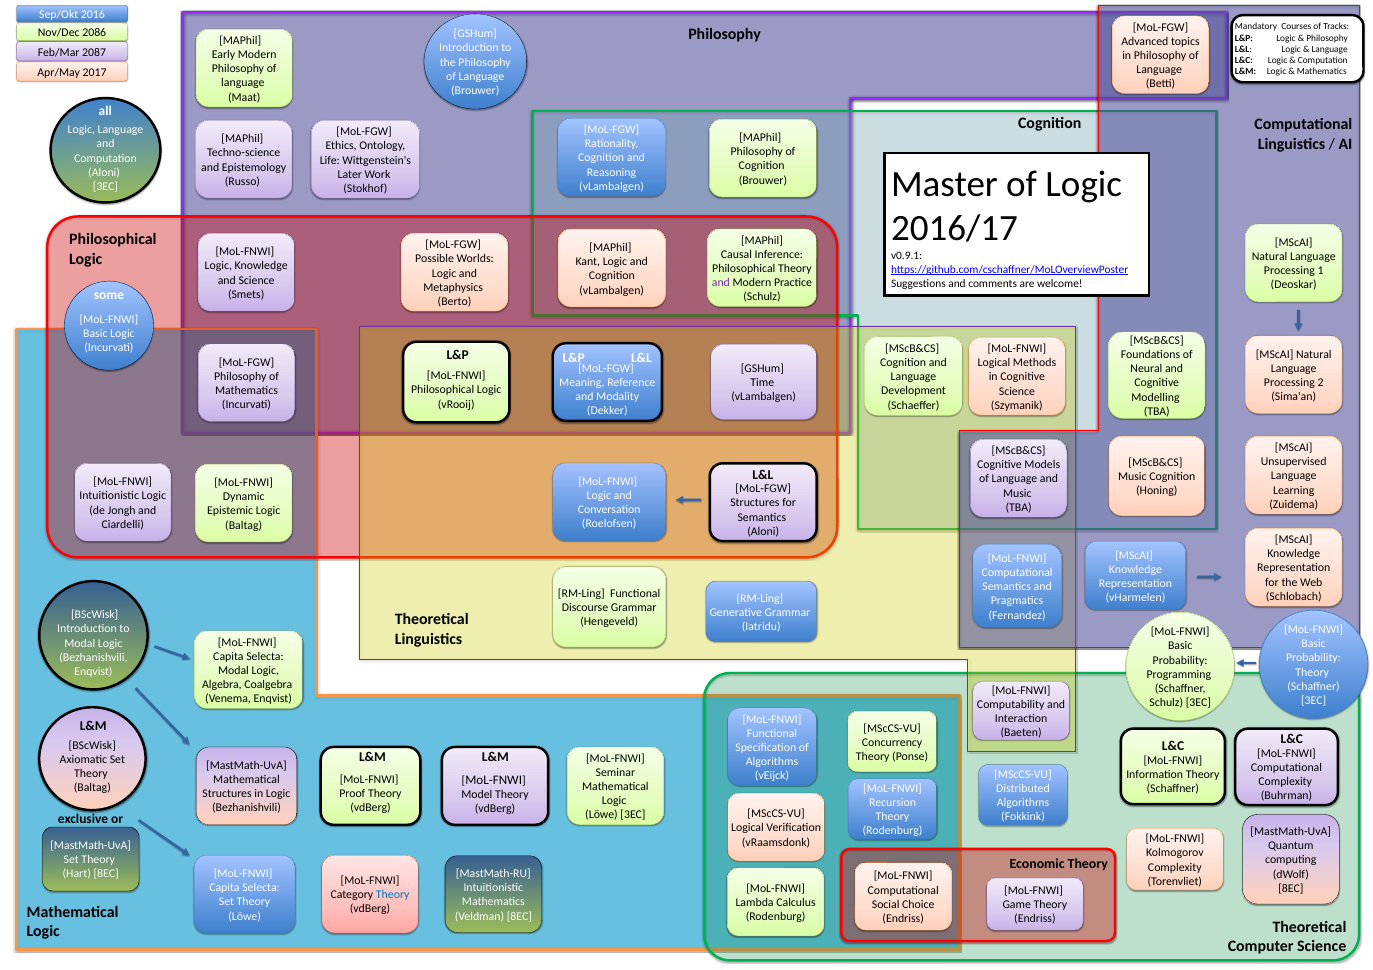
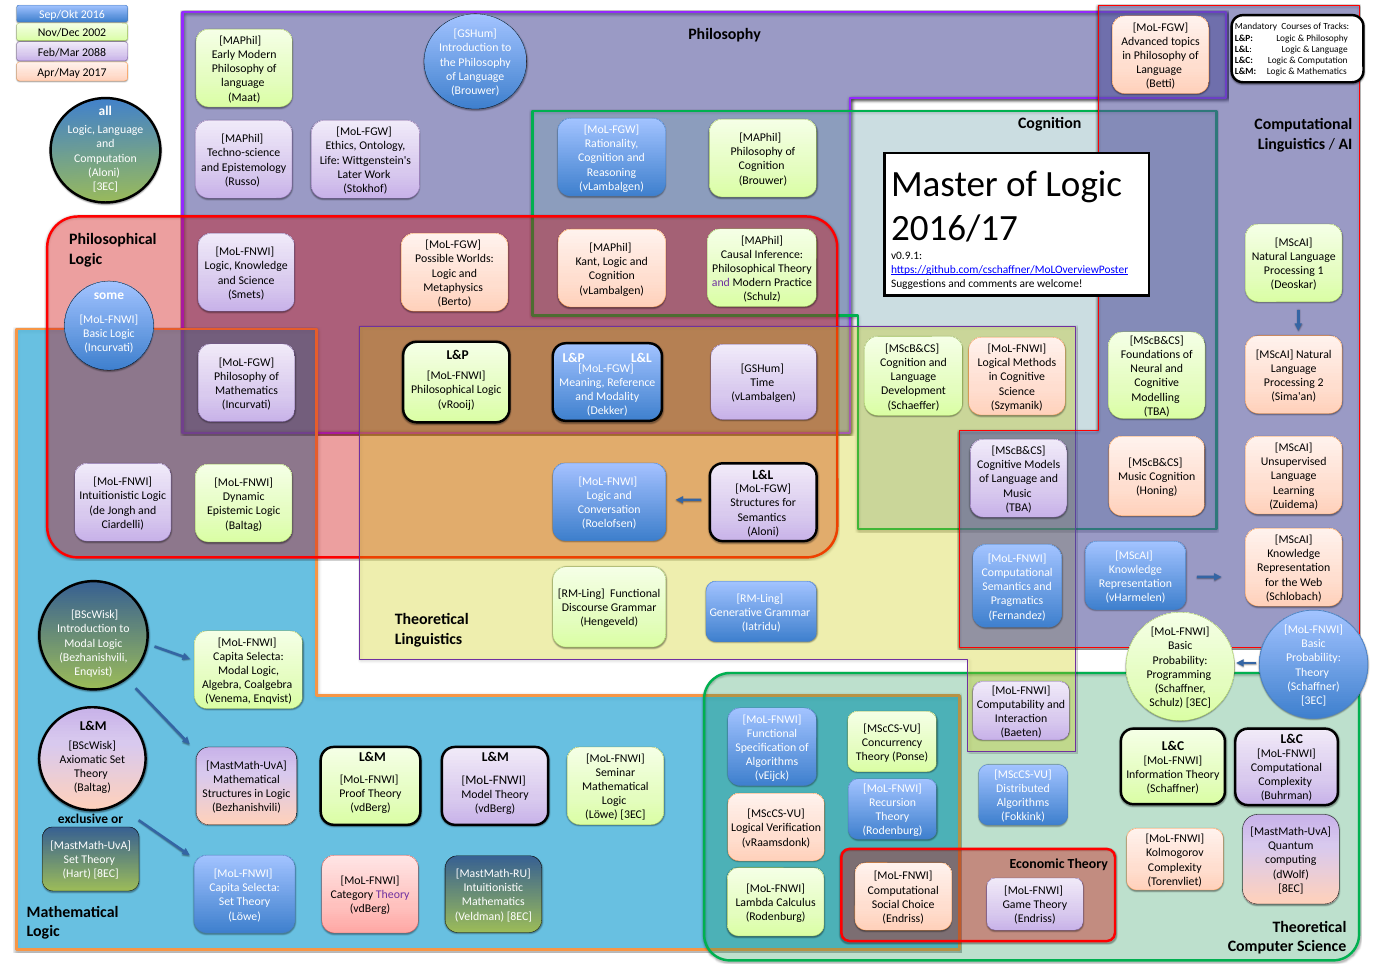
2086: 2086 -> 2002
2087: 2087 -> 2088
Theory at (393, 895) colour: blue -> purple
